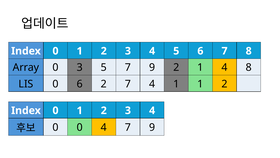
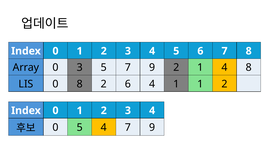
0 6: 6 -> 8
2 7: 7 -> 6
0 0: 0 -> 5
